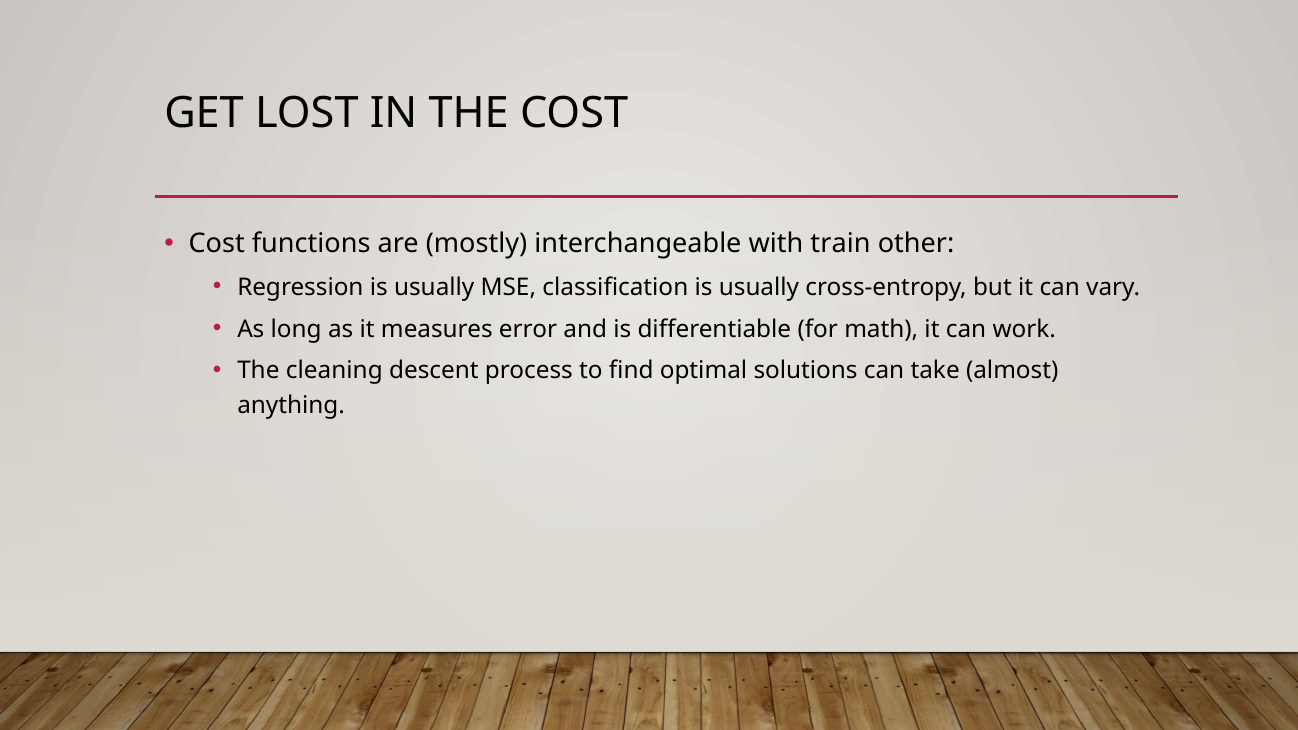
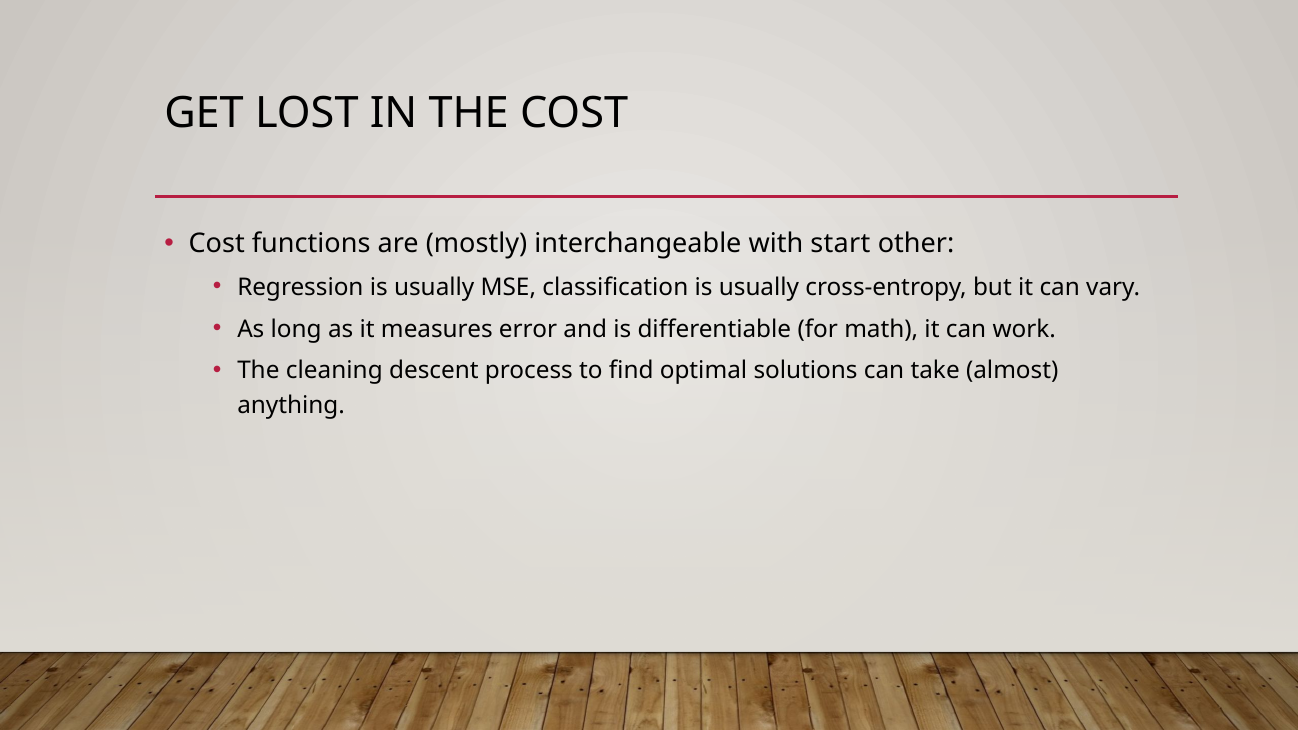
train: train -> start
